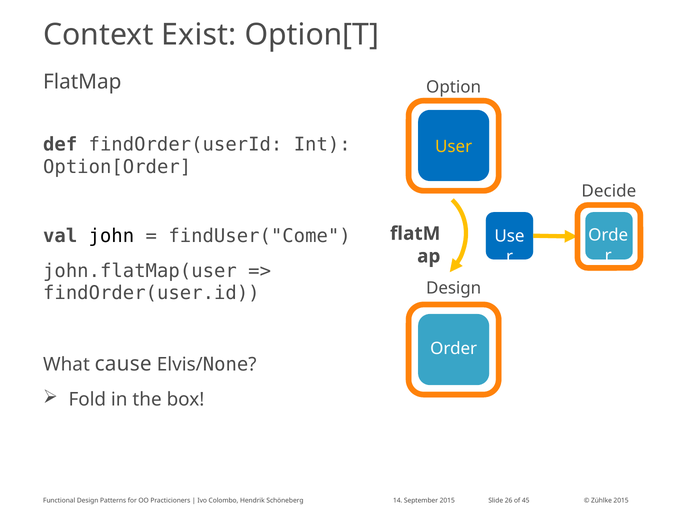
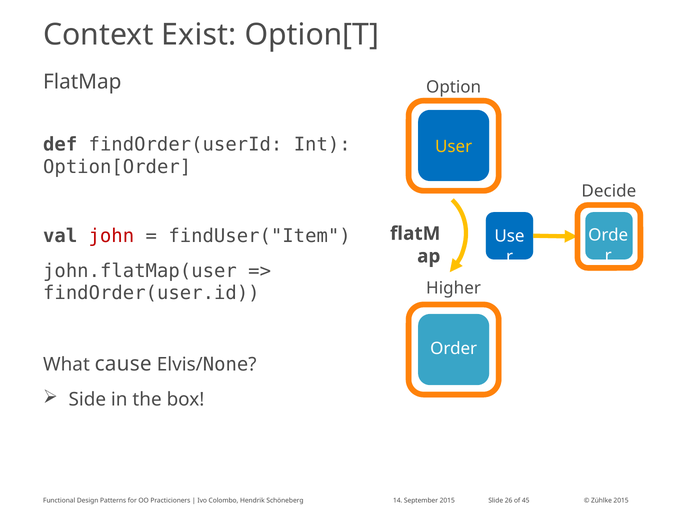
john colour: black -> red
findUser("Come: findUser("Come -> findUser("Item
Design at (454, 288): Design -> Higher
Fold: Fold -> Side
